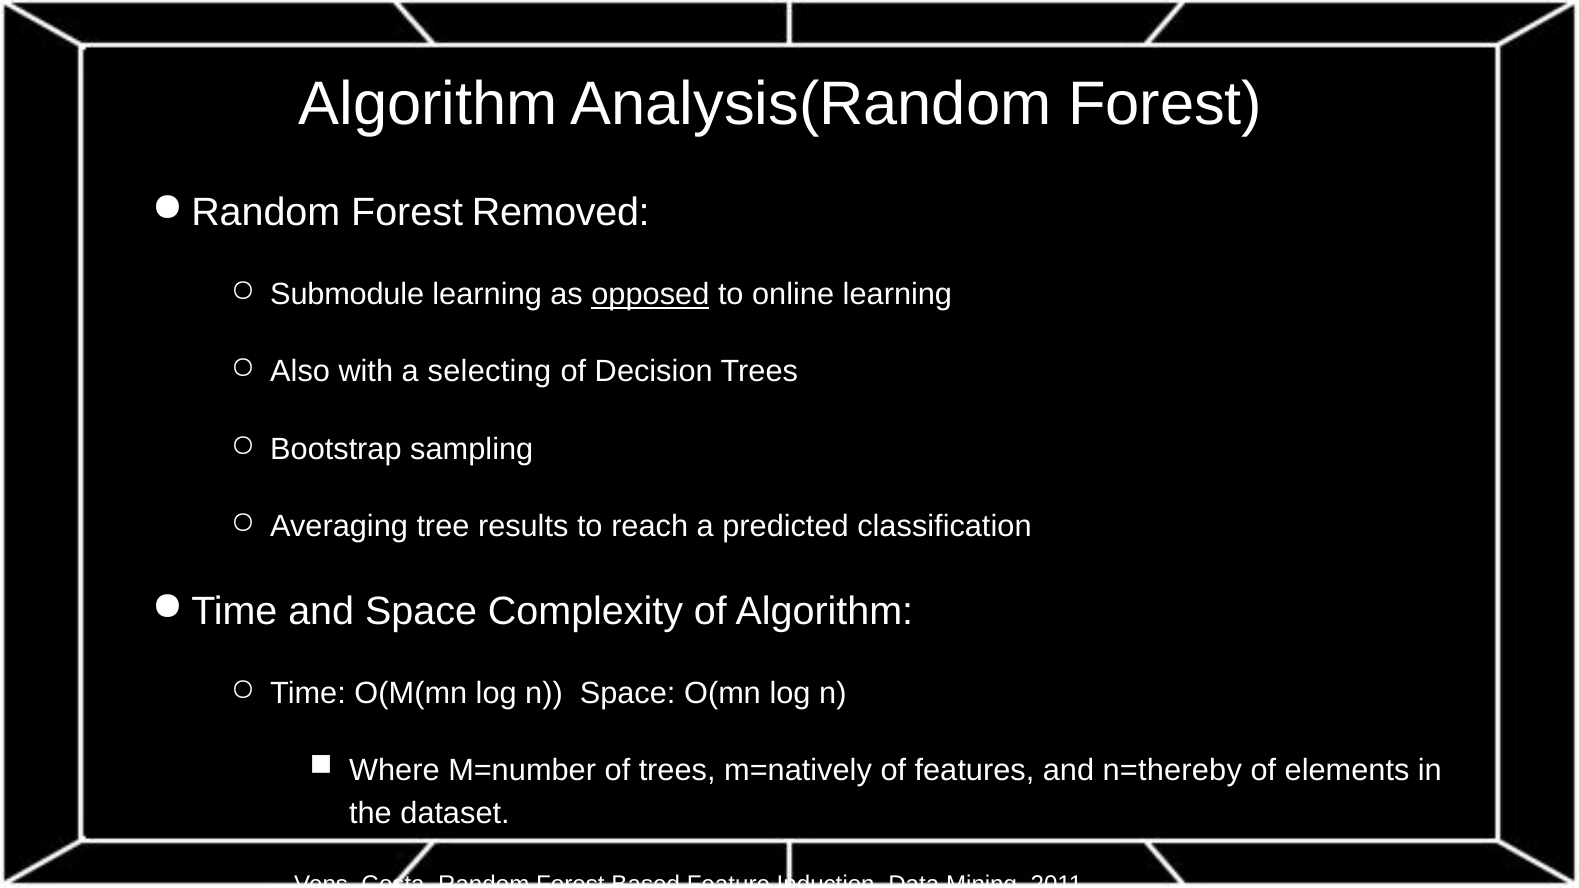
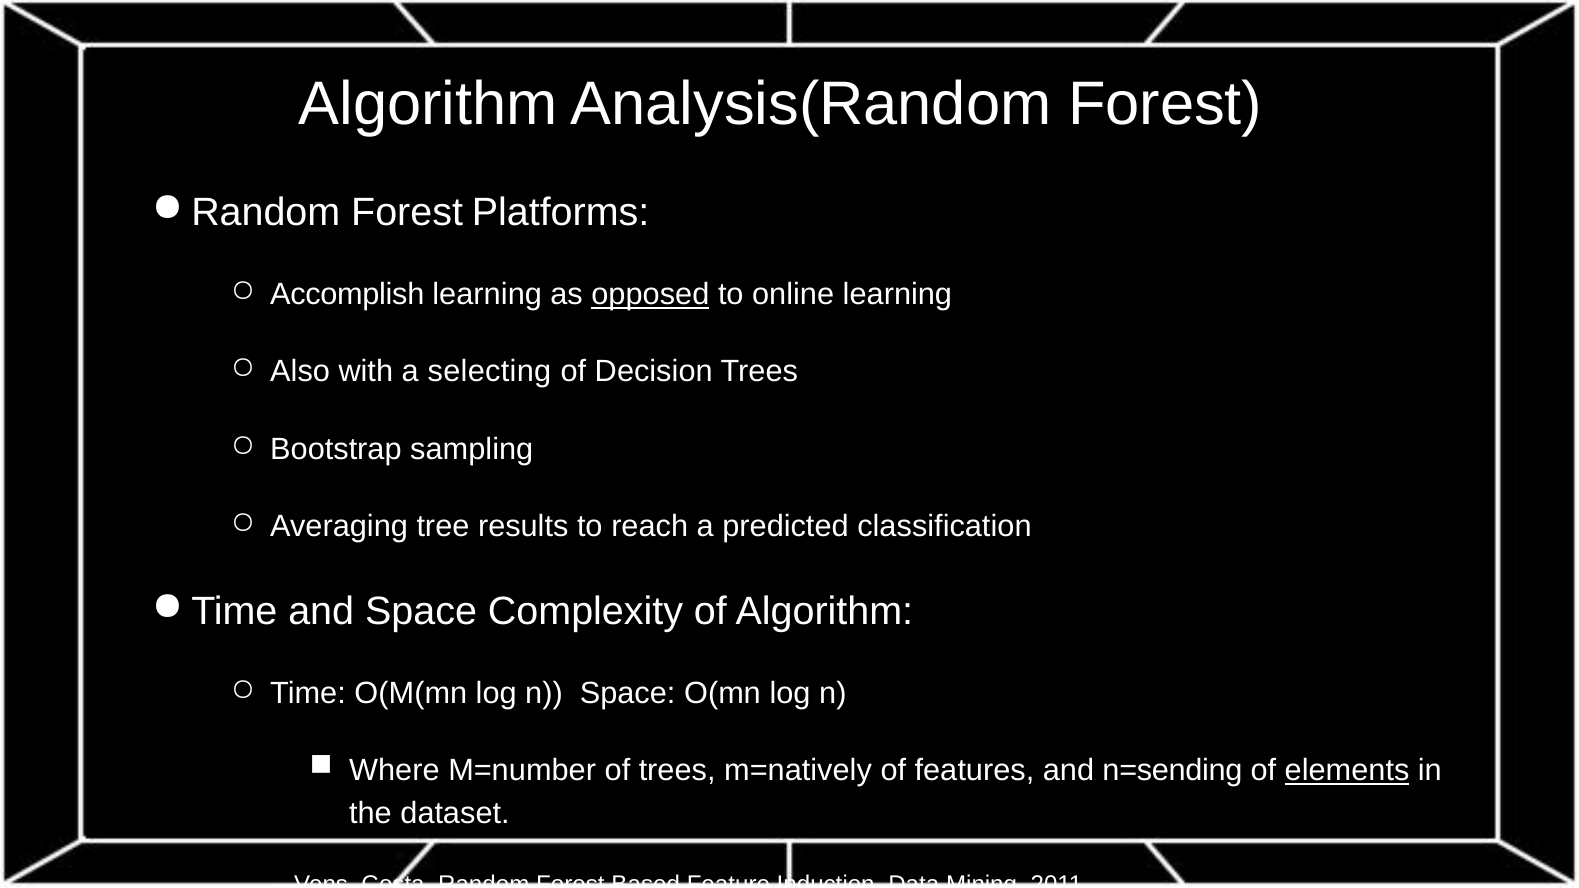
Removed: Removed -> Platforms
Submodule: Submodule -> Accomplish
n=thereby: n=thereby -> n=sending
elements underline: none -> present
